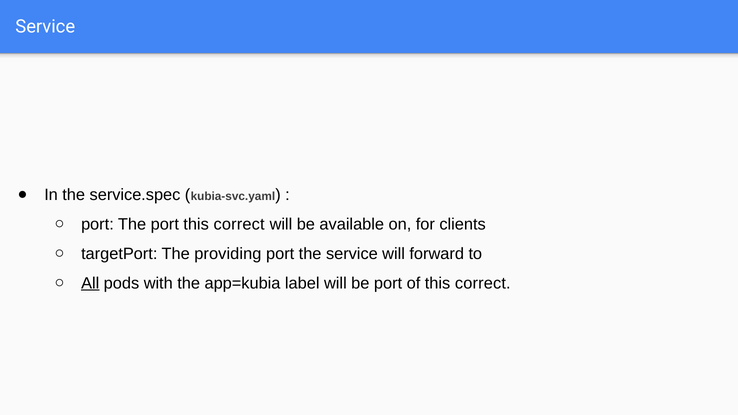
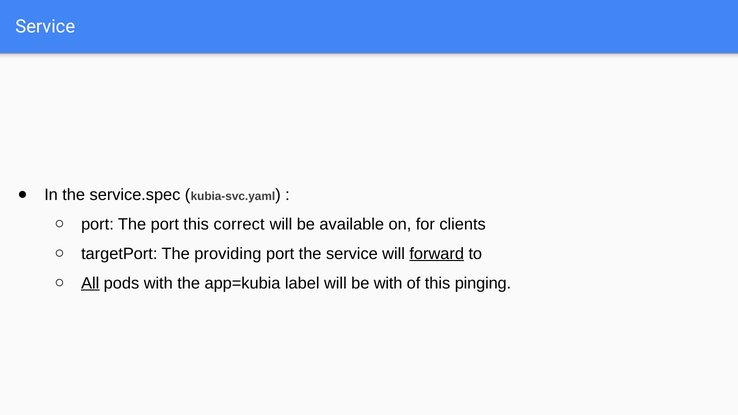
forward underline: none -> present
be port: port -> with
of this correct: correct -> pinging
